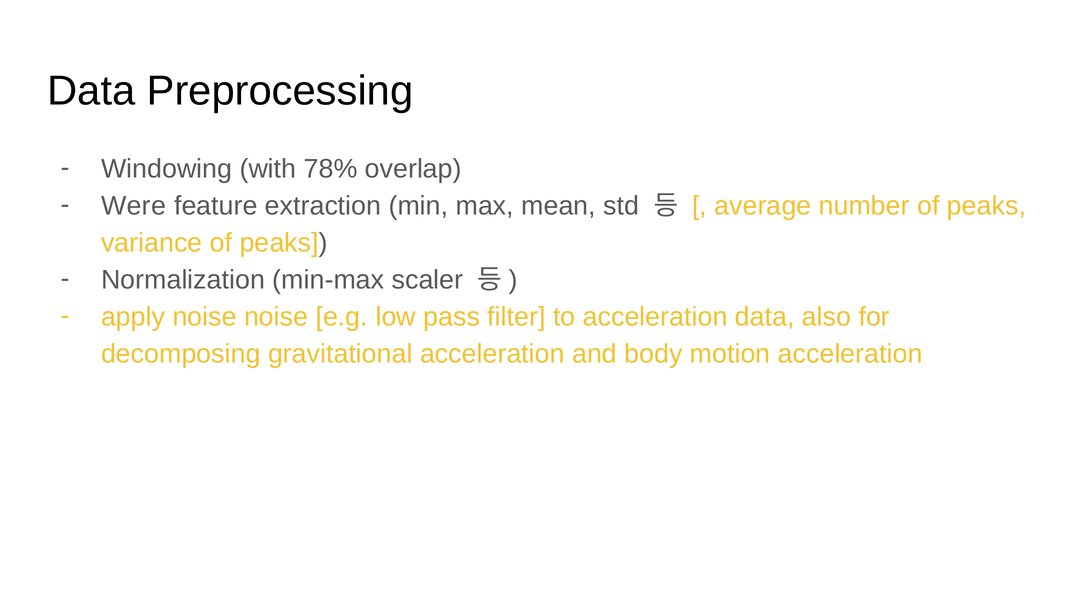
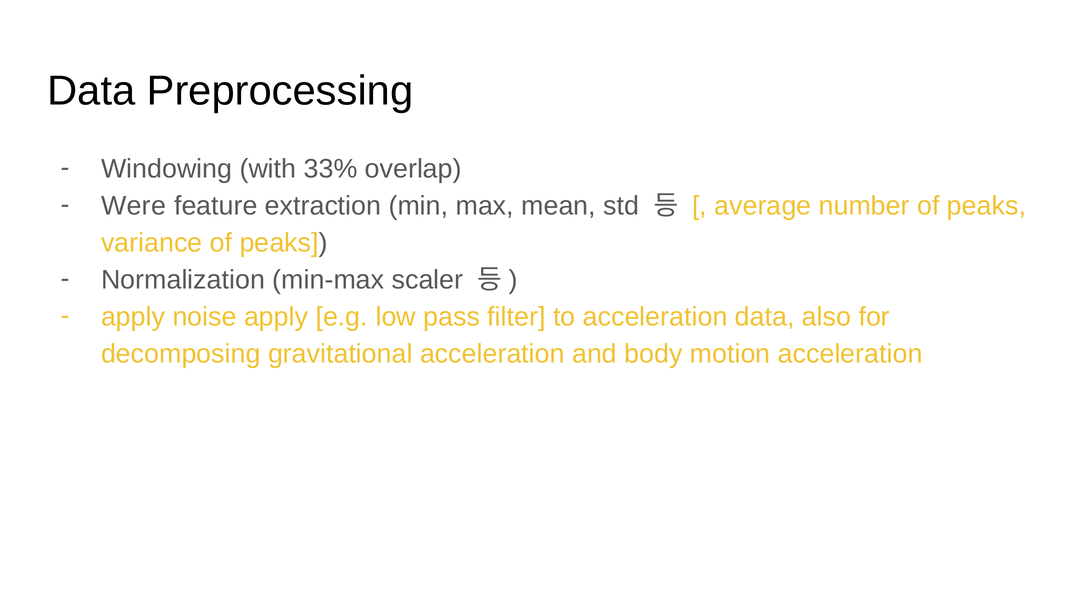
78%: 78% -> 33%
noise noise: noise -> apply
